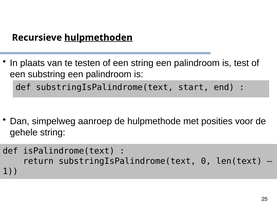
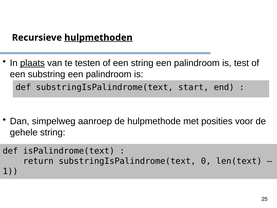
plaats underline: none -> present
